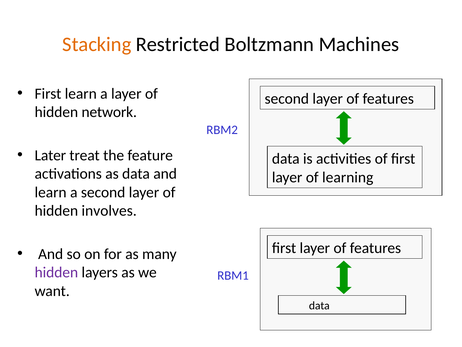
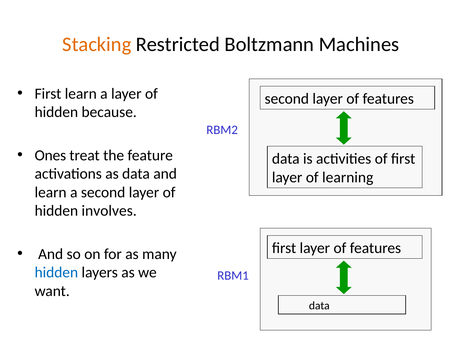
network: network -> because
Later: Later -> Ones
hidden at (56, 272) colour: purple -> blue
